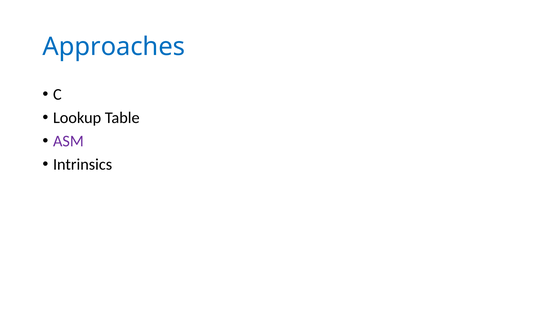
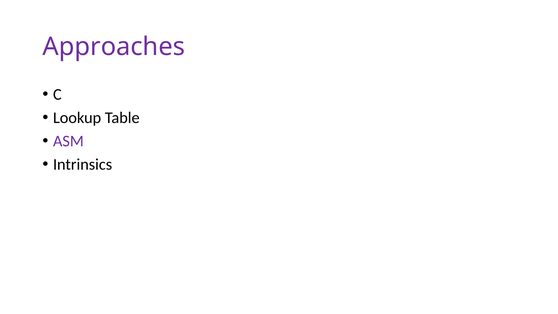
Approaches colour: blue -> purple
